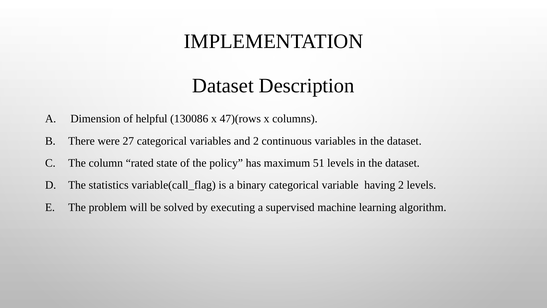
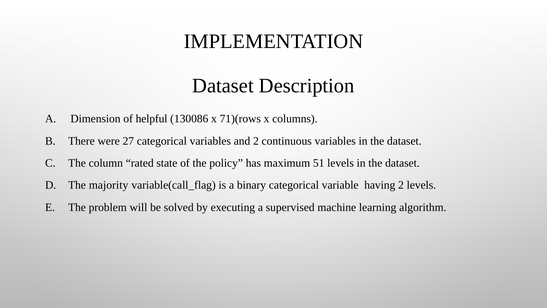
47)(rows: 47)(rows -> 71)(rows
statistics: statistics -> majority
